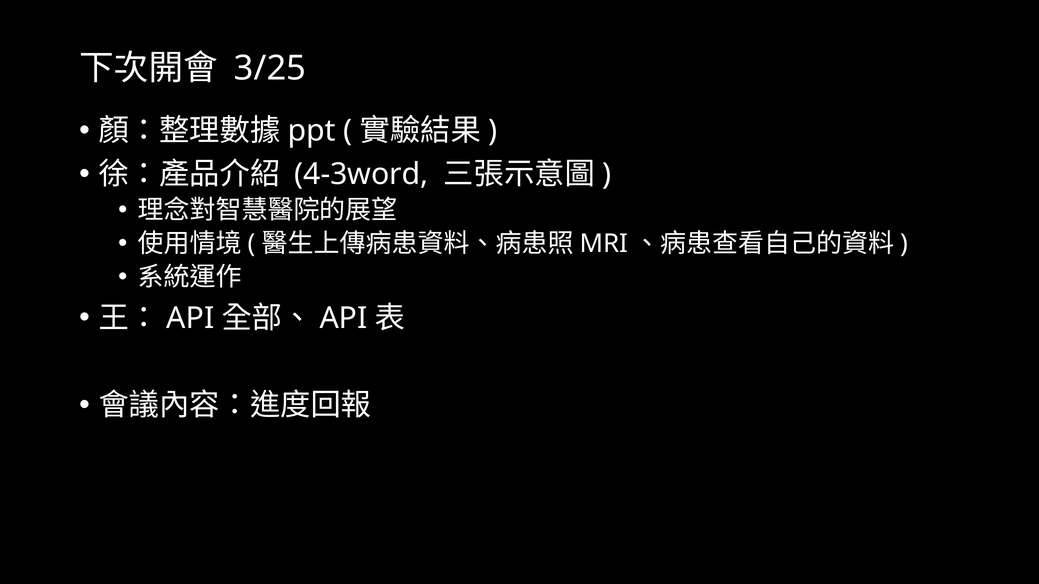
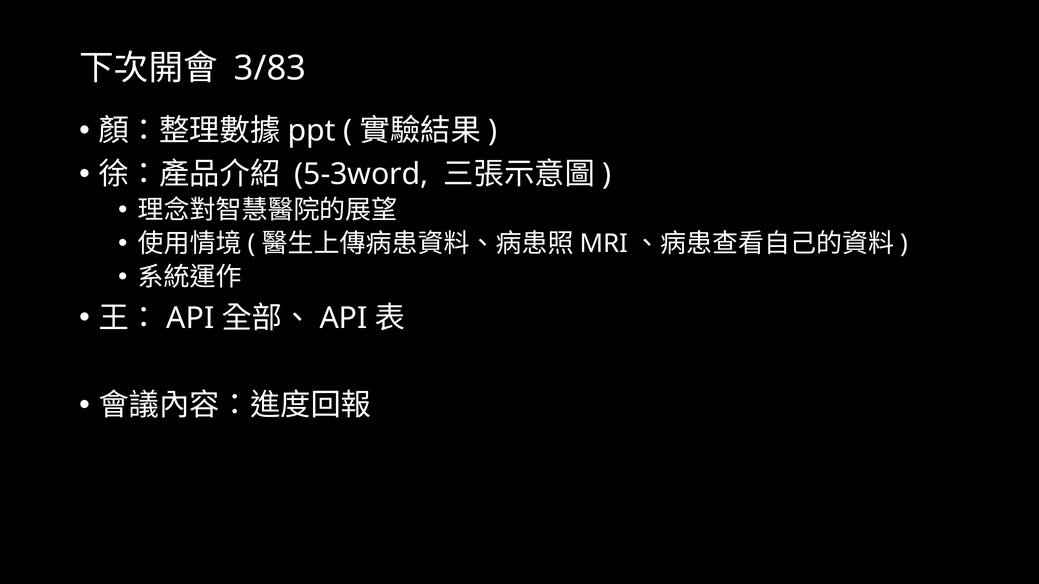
3/25: 3/25 -> 3/83
4-3word: 4-3word -> 5-3word
